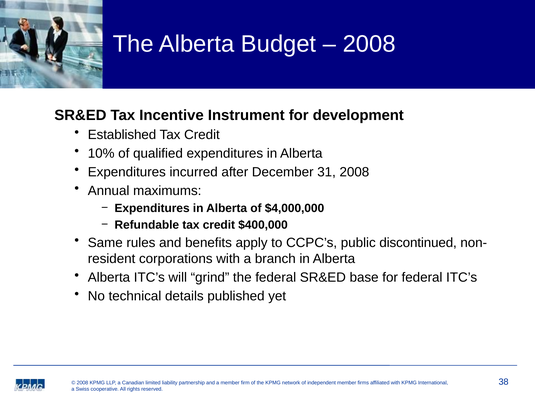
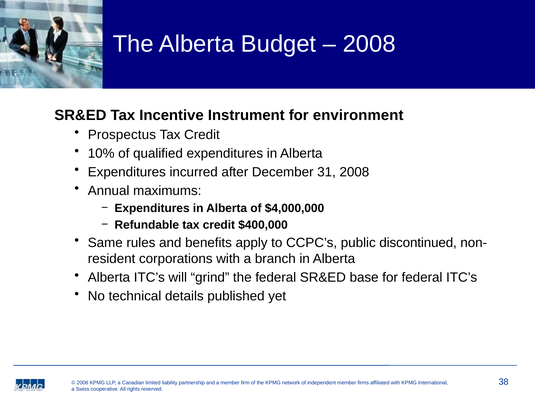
development: development -> environment
Established: Established -> Prospectus
